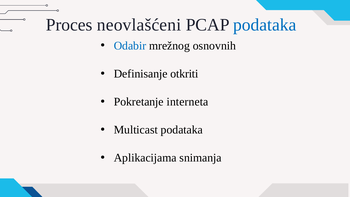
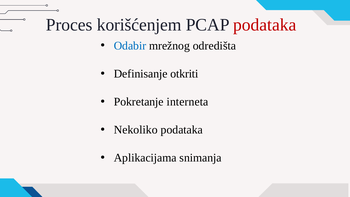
neovlašćeni: neovlašćeni -> korišćenjem
podataka at (265, 25) colour: blue -> red
osnovnih: osnovnih -> odredišta
Multicast: Multicast -> Nekoliko
